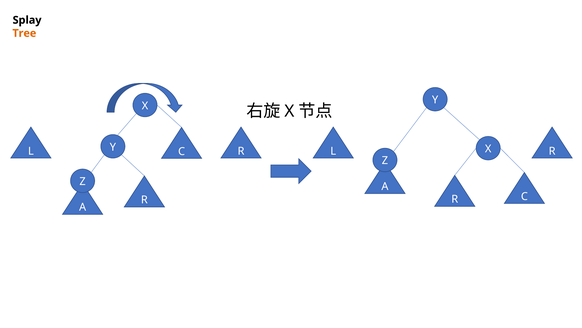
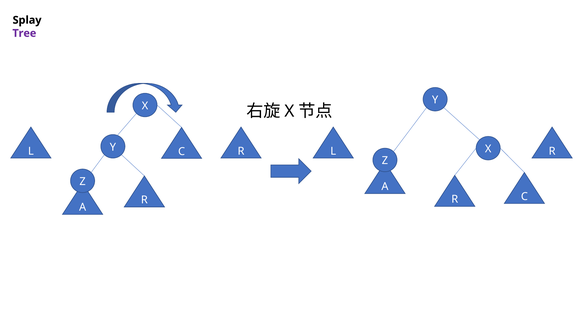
Tree colour: orange -> purple
